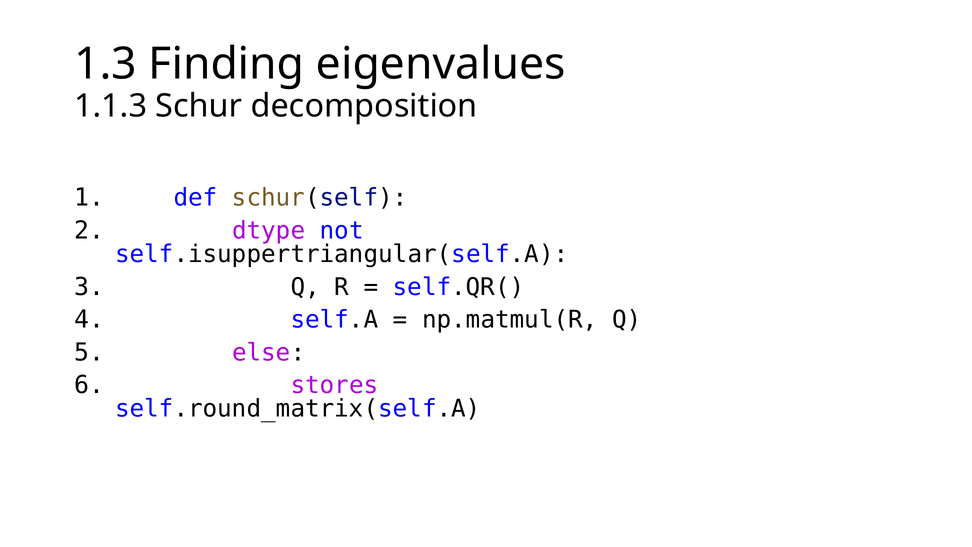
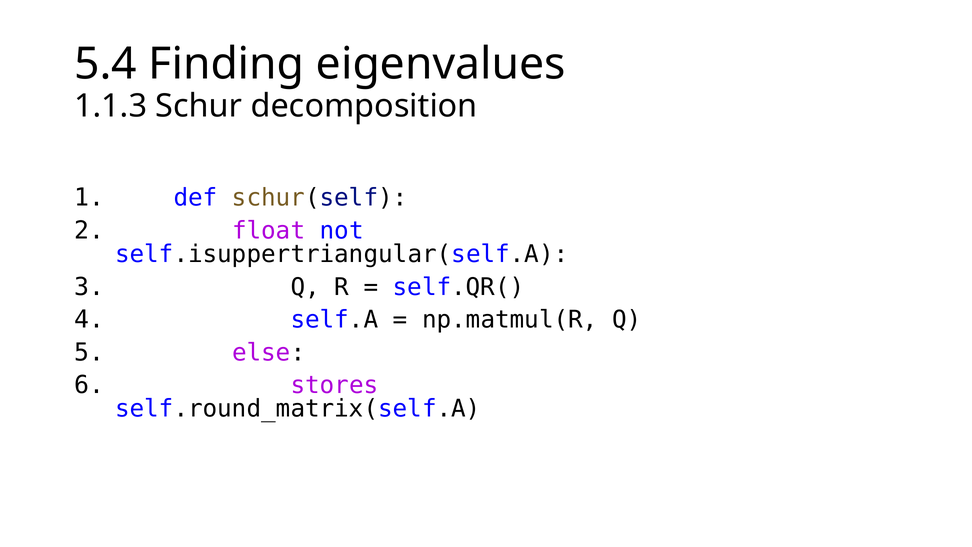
1.3: 1.3 -> 5.4
dtype: dtype -> float
